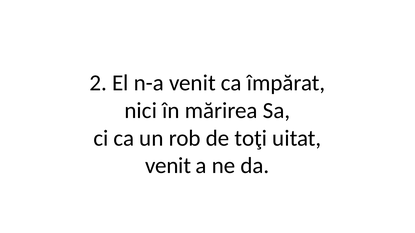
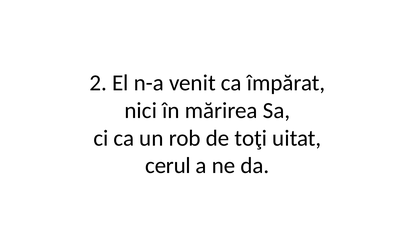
venit at (168, 166): venit -> cerul
